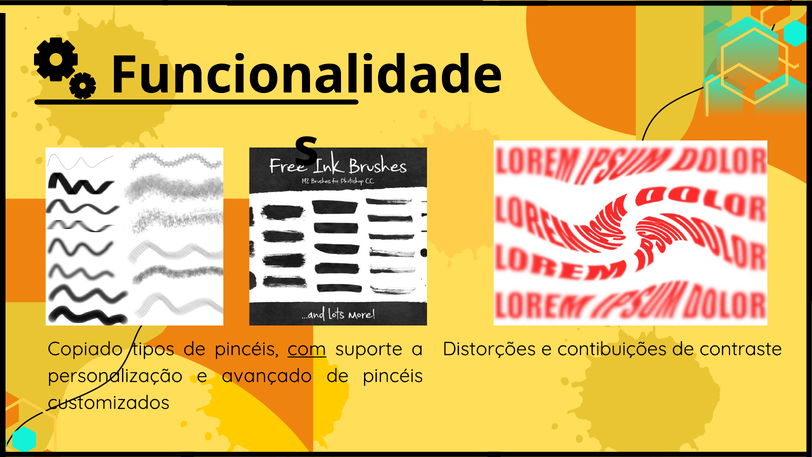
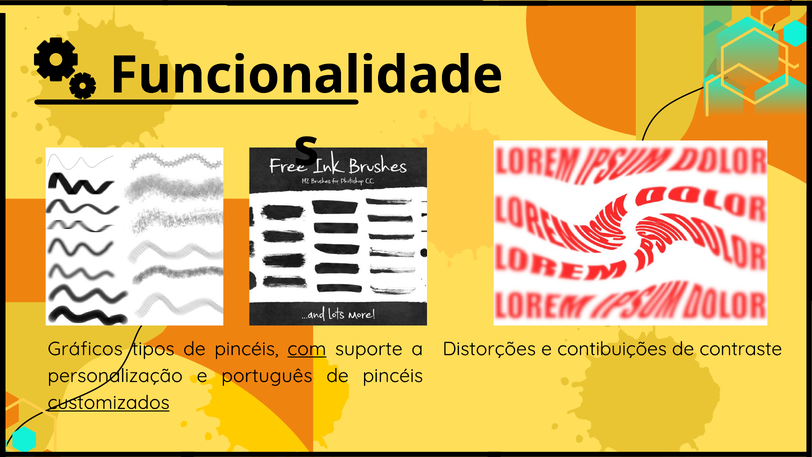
Copiado: Copiado -> Gráficos
avançado: avançado -> português
customizados underline: none -> present
